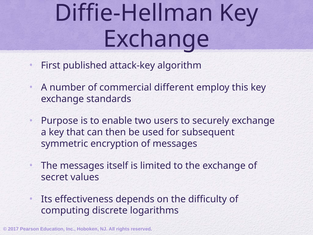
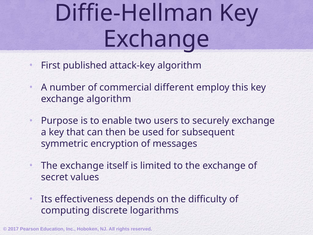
exchange standards: standards -> algorithm
messages at (82, 166): messages -> exchange
